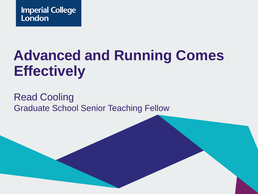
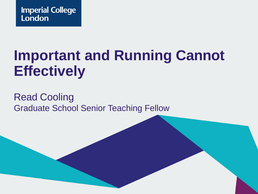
Advanced: Advanced -> Important
Comes: Comes -> Cannot
